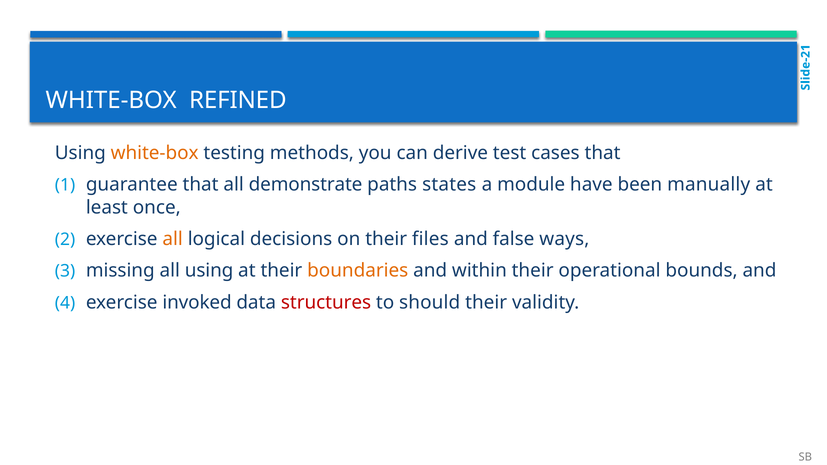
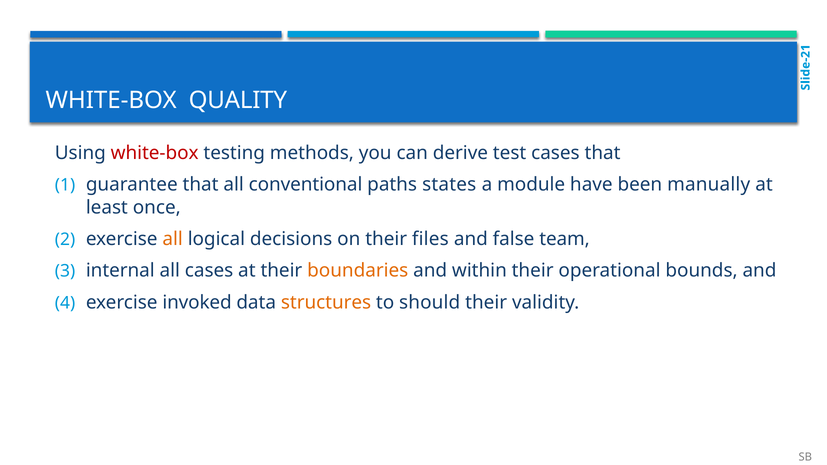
REFINED: REFINED -> QUALITY
white-box at (155, 153) colour: orange -> red
demonstrate: demonstrate -> conventional
ways: ways -> team
missing: missing -> internal
all using: using -> cases
structures colour: red -> orange
